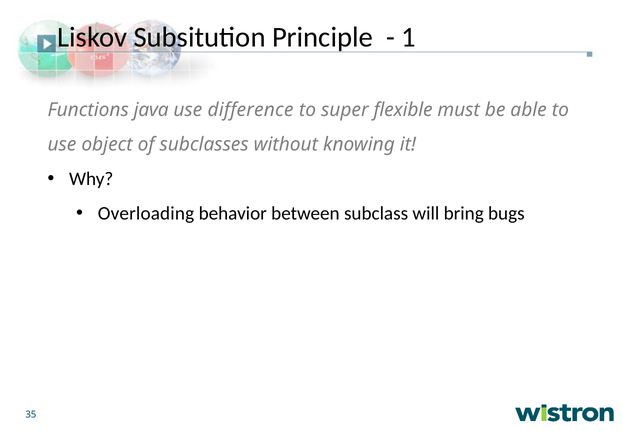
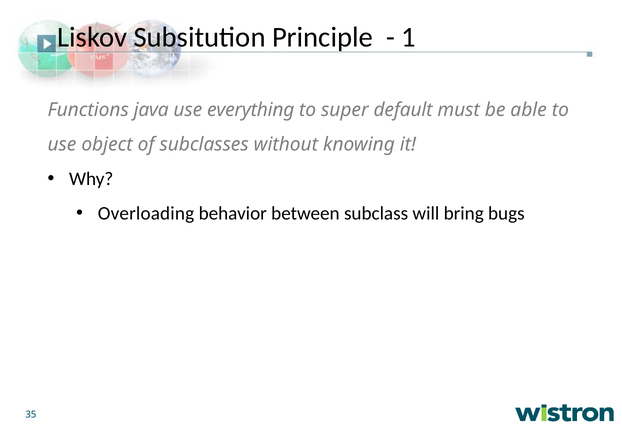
difference: difference -> everything
flexible: flexible -> default
